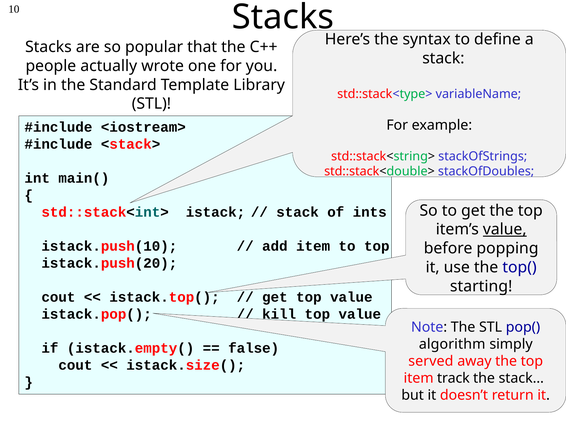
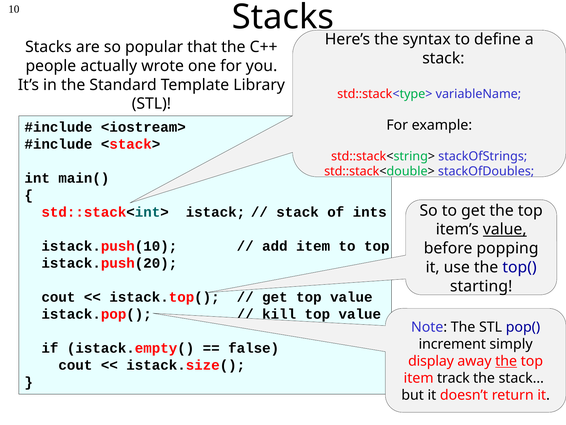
algorithm: algorithm -> increment
served: served -> display
the at (506, 361) underline: none -> present
